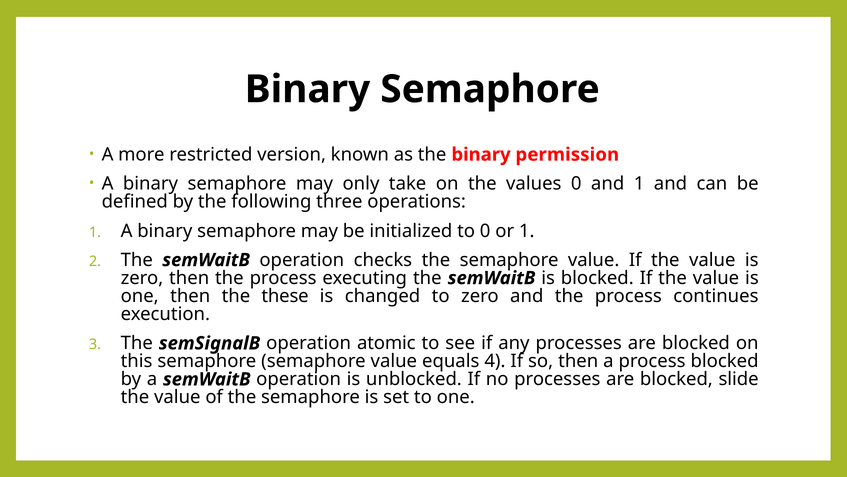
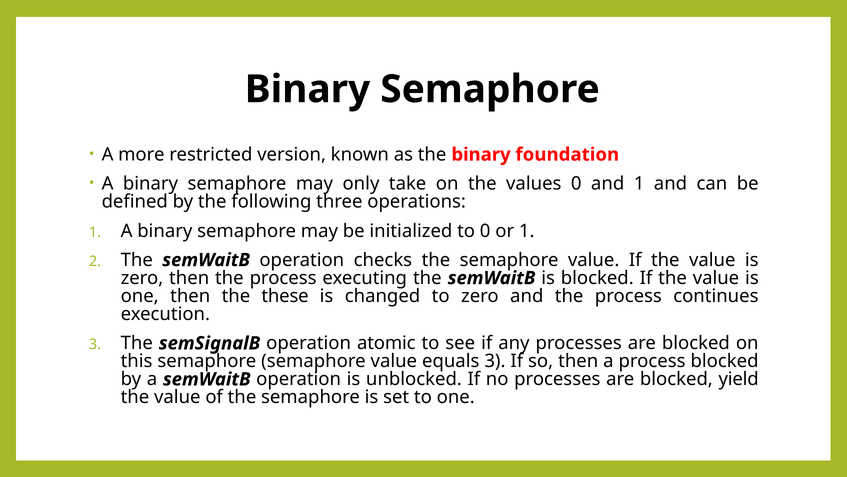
permission: permission -> foundation
equals 4: 4 -> 3
slide: slide -> yield
